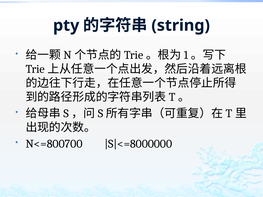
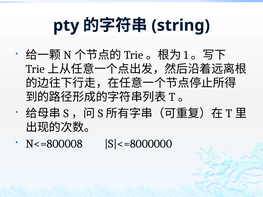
N<=800700: N<=800700 -> N<=800008
